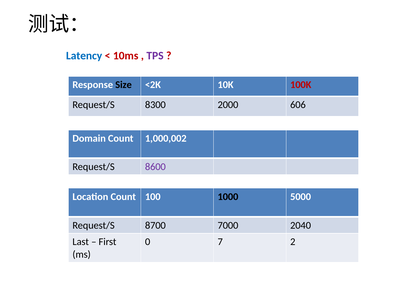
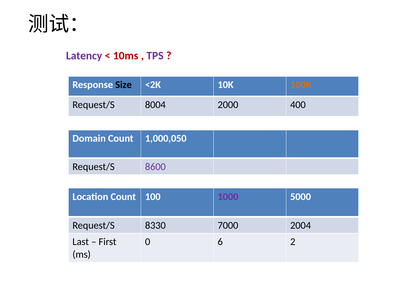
Latency colour: blue -> purple
100K colour: red -> orange
8300: 8300 -> 8004
606: 606 -> 400
1,000,002: 1,000,002 -> 1,000,050
1000 colour: black -> purple
8700: 8700 -> 8330
2040: 2040 -> 2004
7: 7 -> 6
